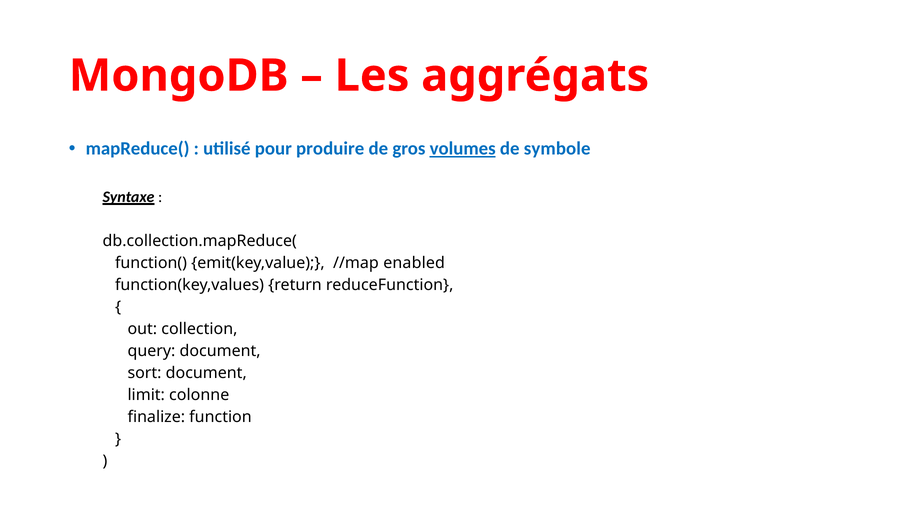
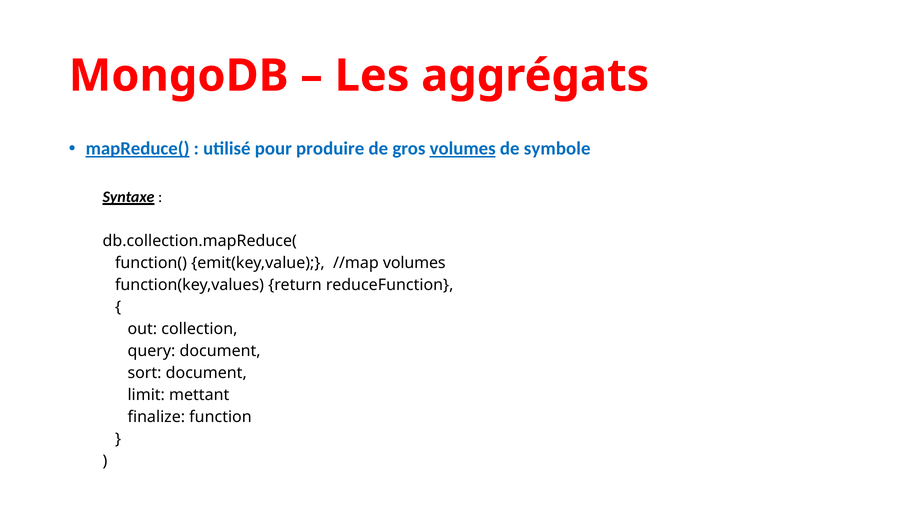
mapReduce( underline: none -> present
//map enabled: enabled -> volumes
colonne: colonne -> mettant
